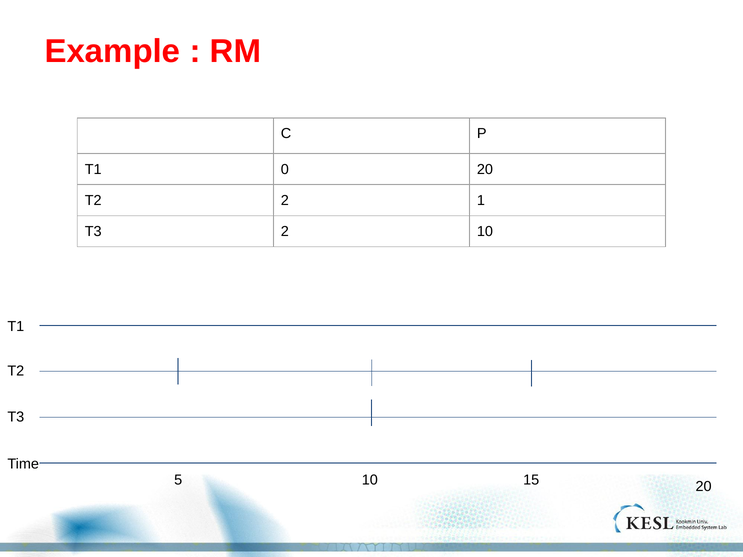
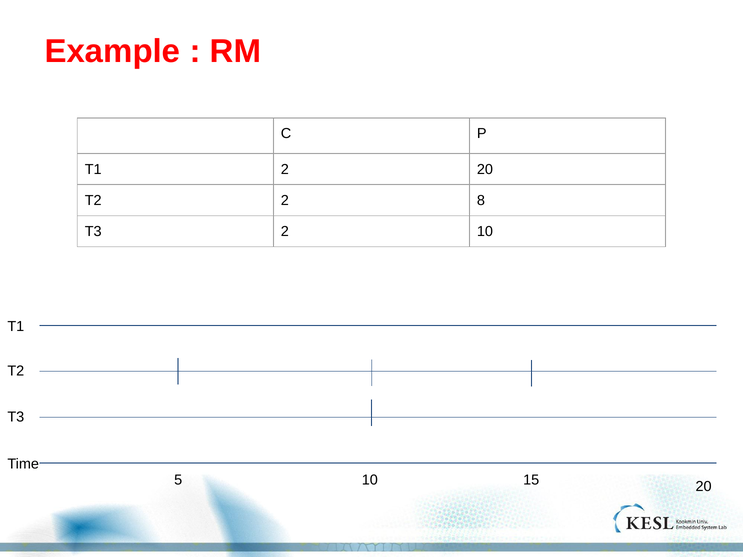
T1 0: 0 -> 2
1: 1 -> 8
